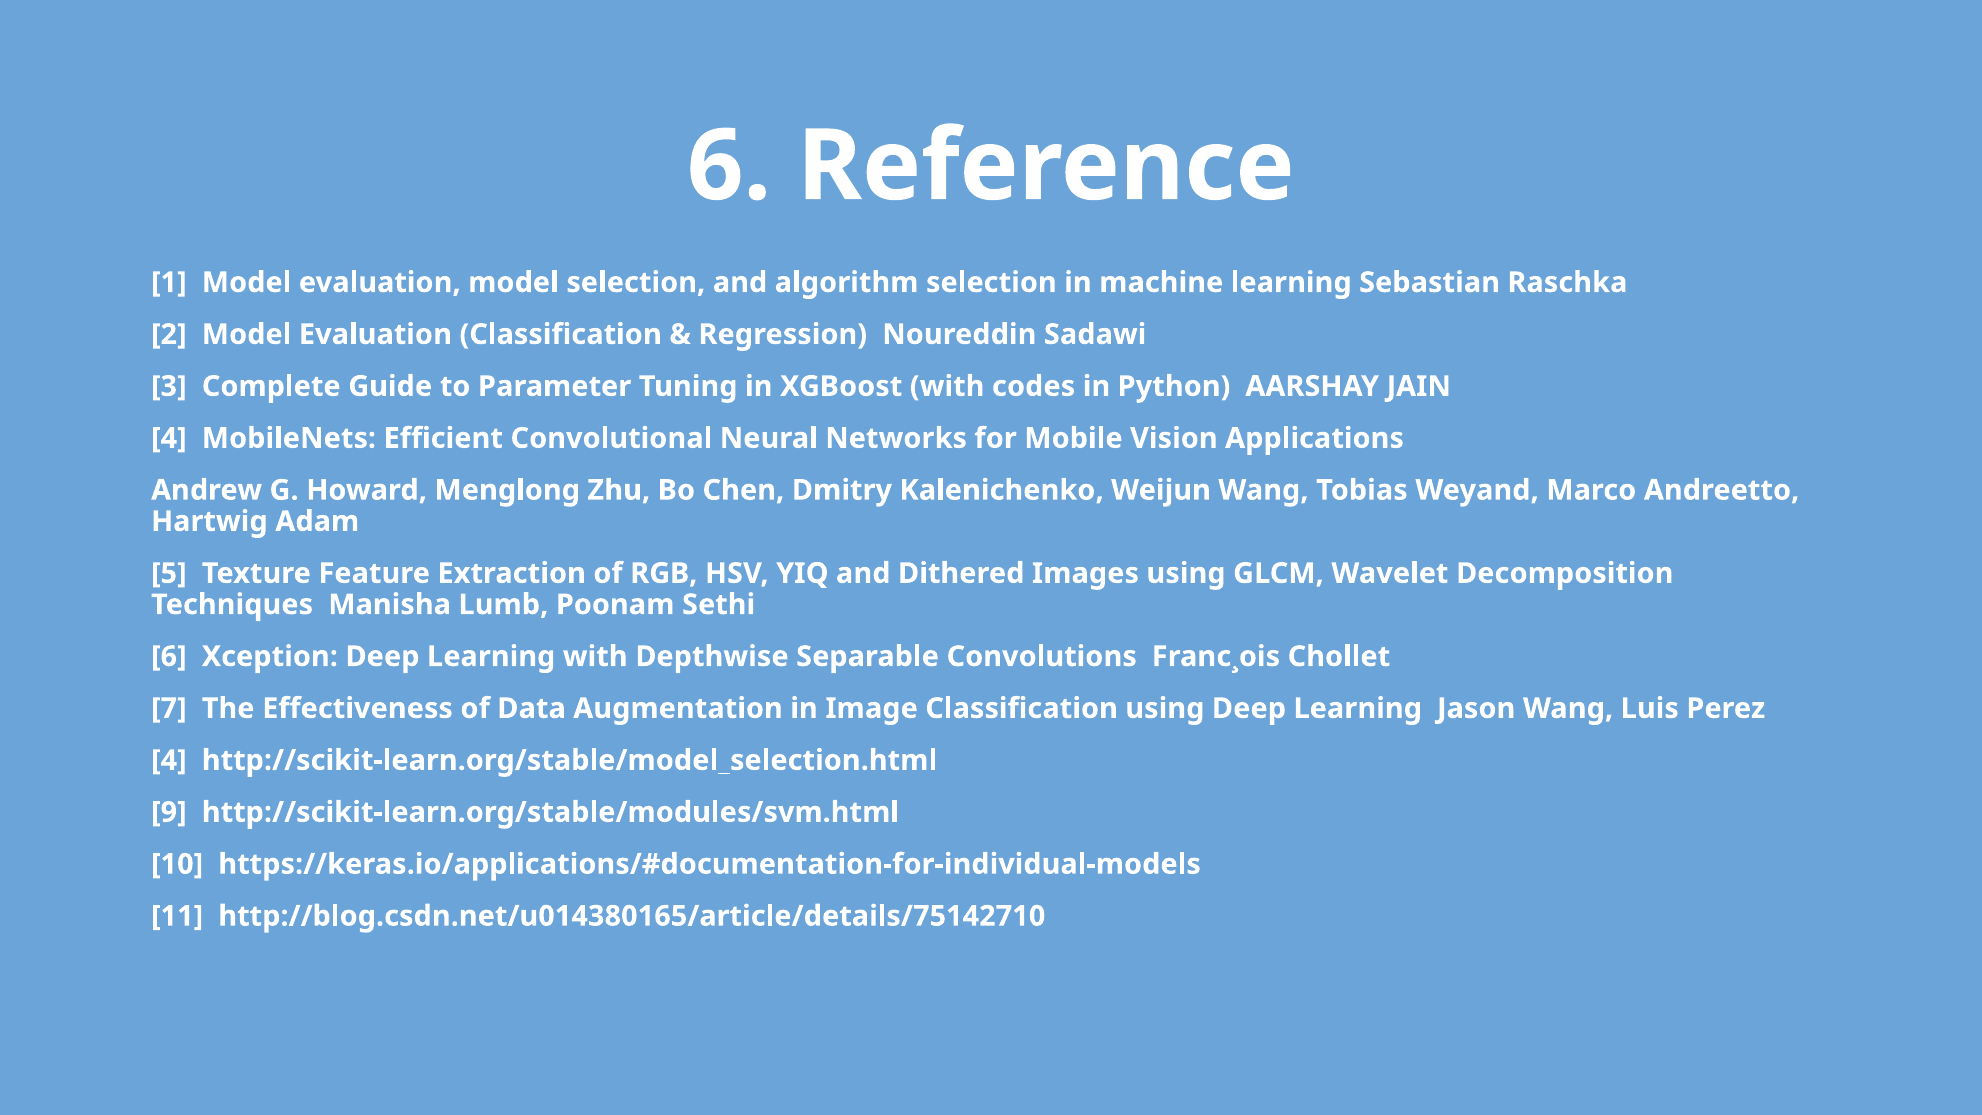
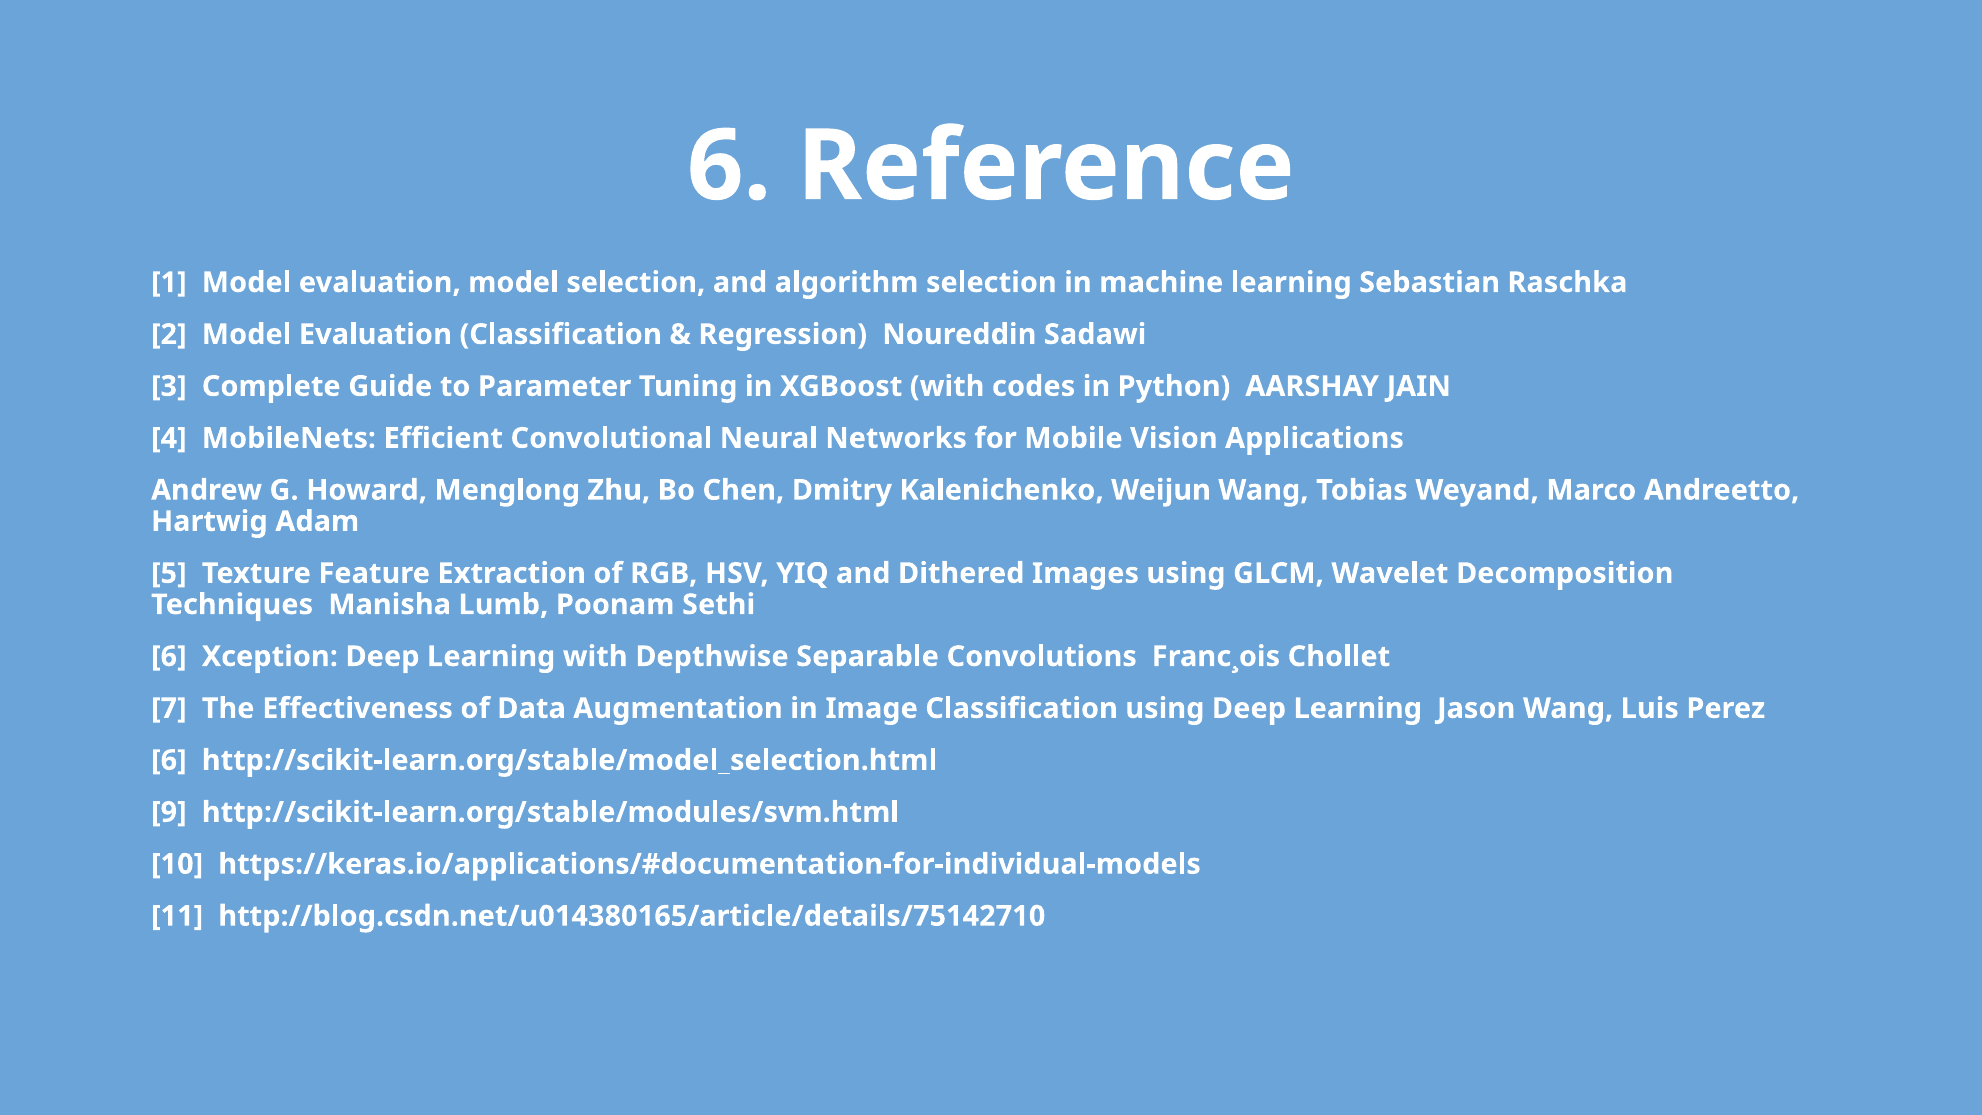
4 at (169, 760): 4 -> 6
